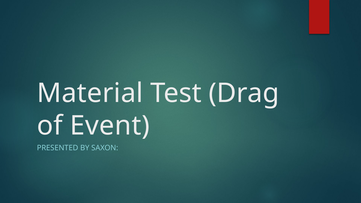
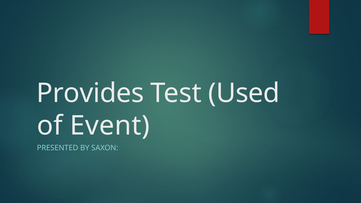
Material: Material -> Provides
Drag: Drag -> Used
